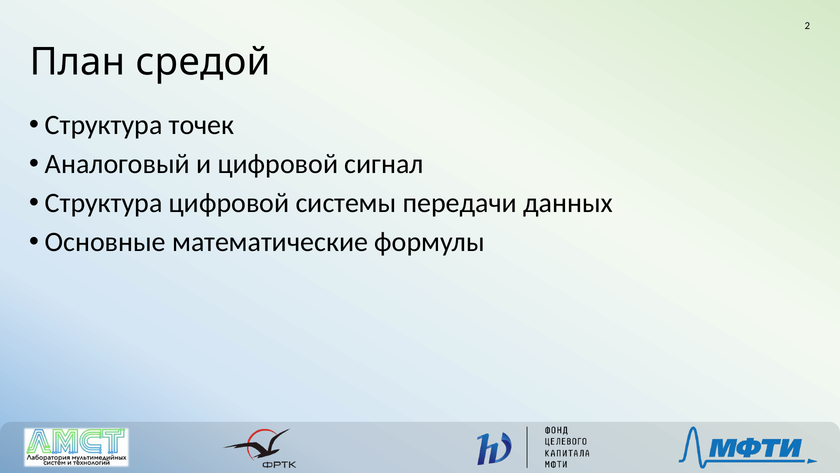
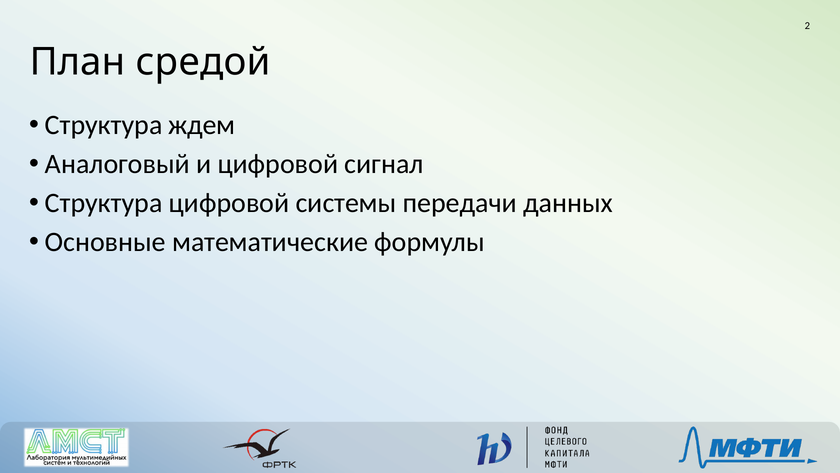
точек: точек -> ждем
